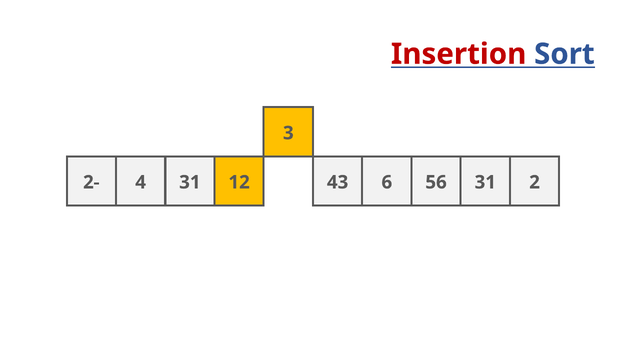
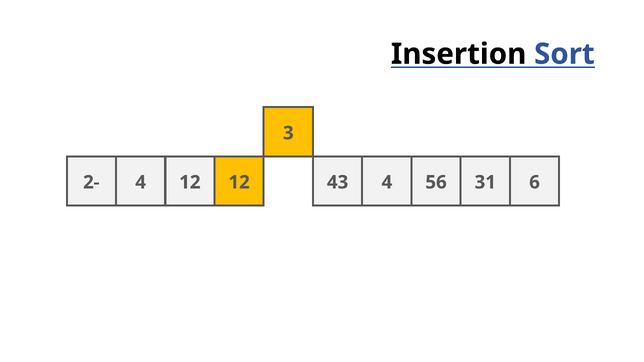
Insertion colour: red -> black
2 31: 31 -> 12
43 6: 6 -> 4
31 2: 2 -> 6
